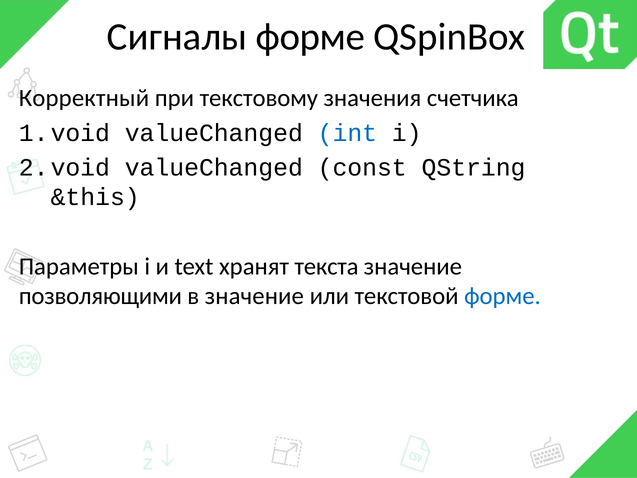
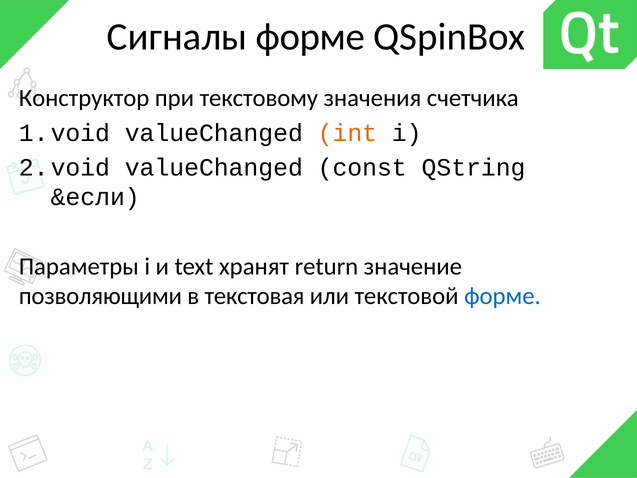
Корректный: Корректный -> Конструктор
int colour: blue -> orange
&this: &this -> &если
текста: текста -> return
в значение: значение -> текстовая
